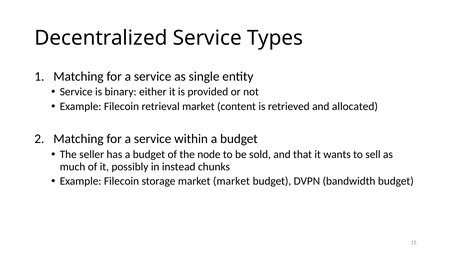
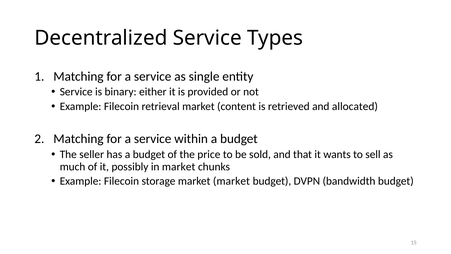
node: node -> price
in instead: instead -> market
